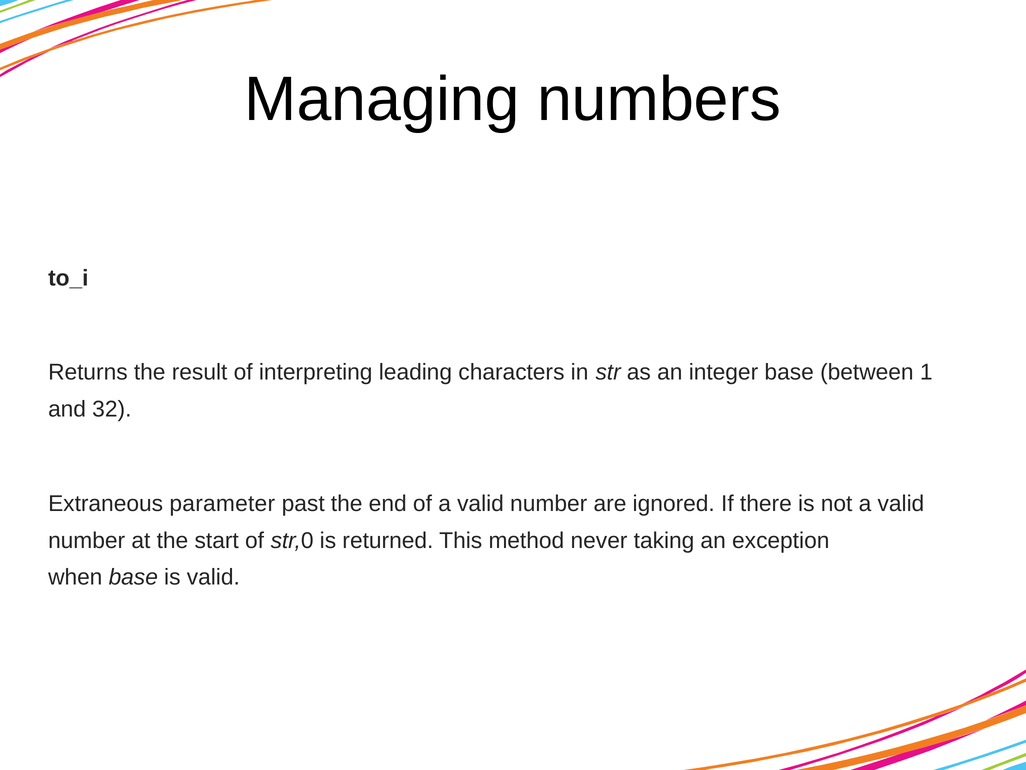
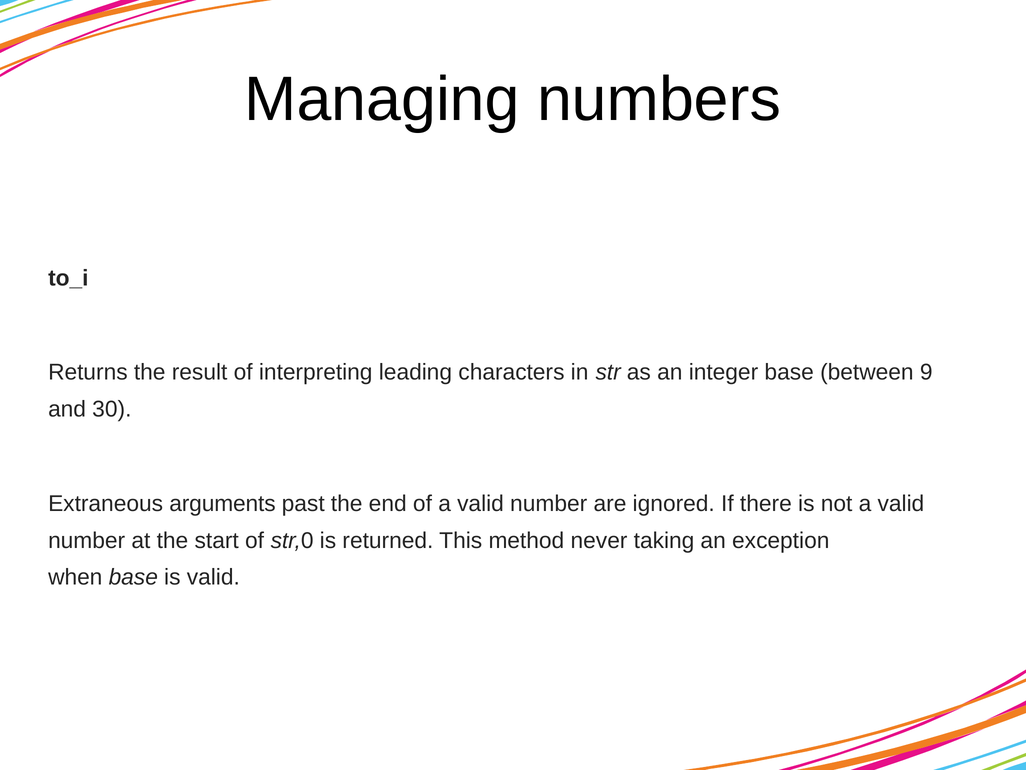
1: 1 -> 9
32: 32 -> 30
parameter: parameter -> arguments
